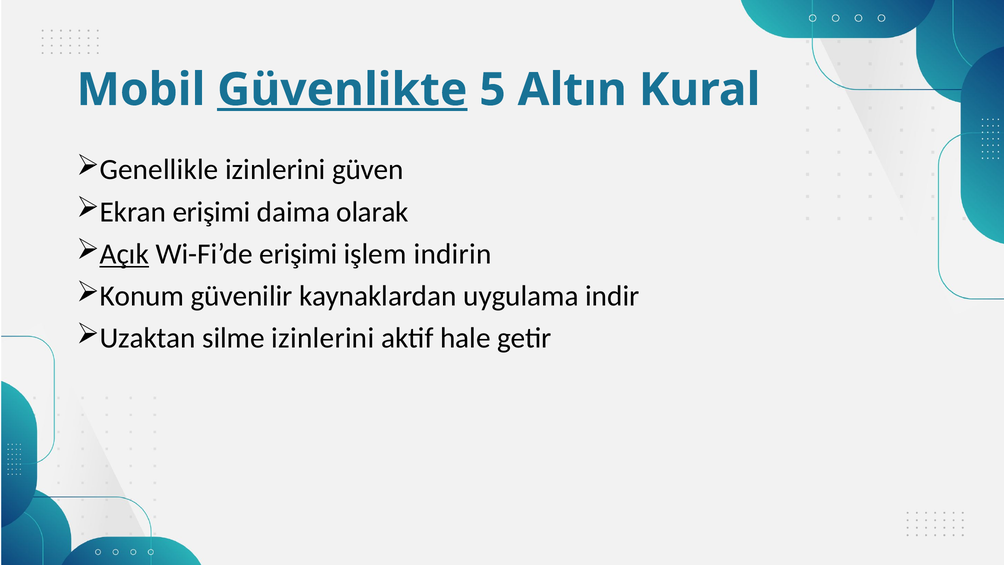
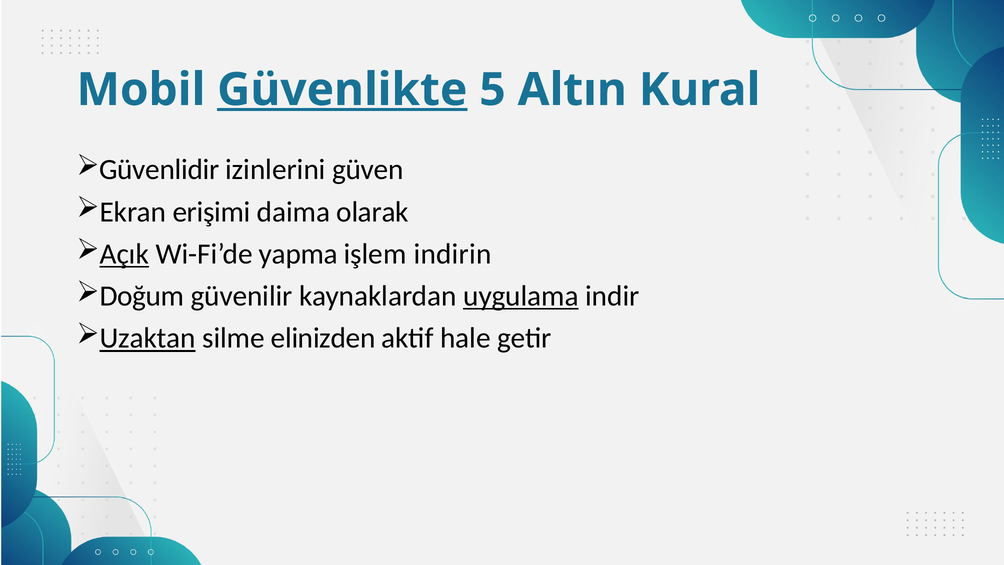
Genellikle: Genellikle -> Güvenlidir
Wi-Fi’de erişimi: erişimi -> yapma
Konum: Konum -> Doğum
uygulama underline: none -> present
Uzaktan underline: none -> present
silme izinlerini: izinlerini -> elinizden
